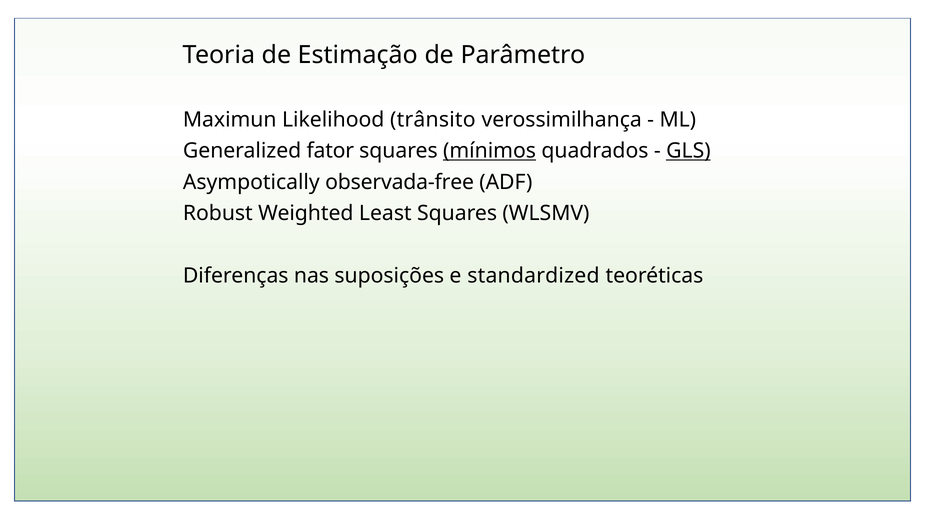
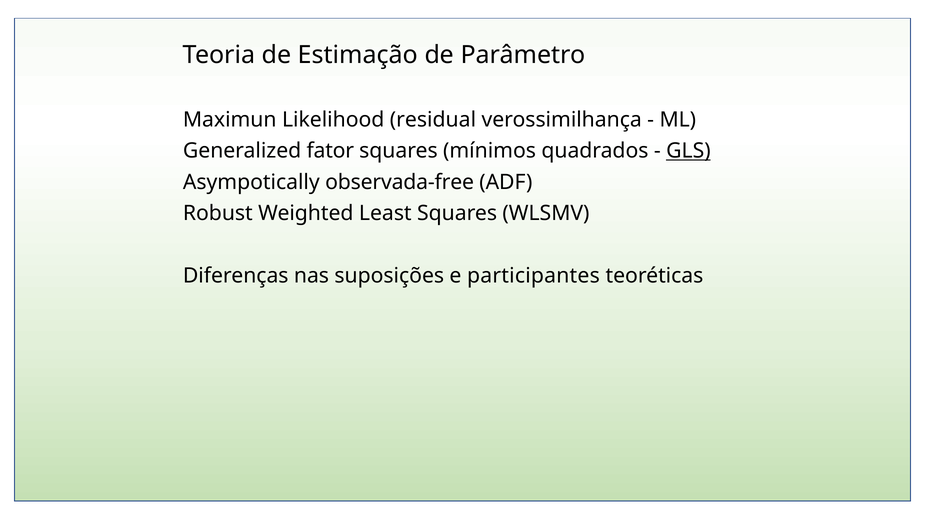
trânsito: trânsito -> residual
mínimos underline: present -> none
standardized: standardized -> participantes
